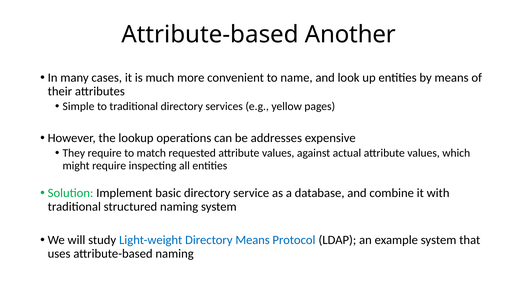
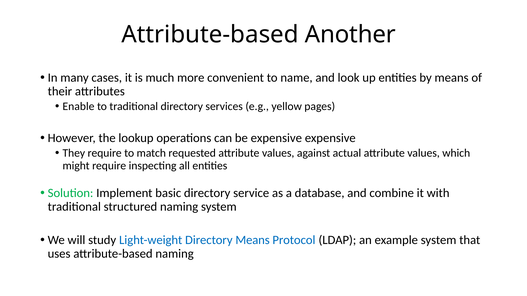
Simple: Simple -> Enable
be addresses: addresses -> expensive
